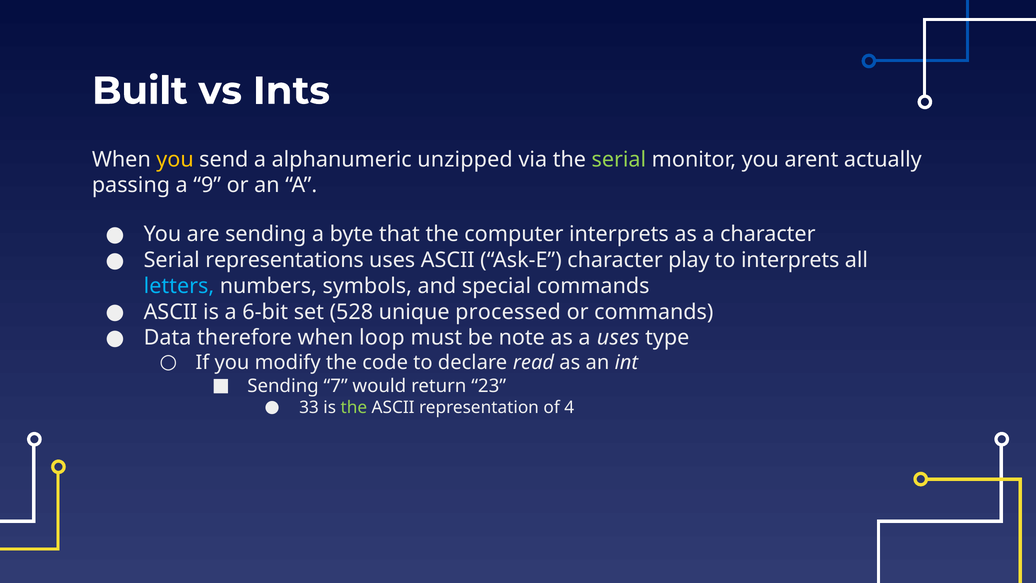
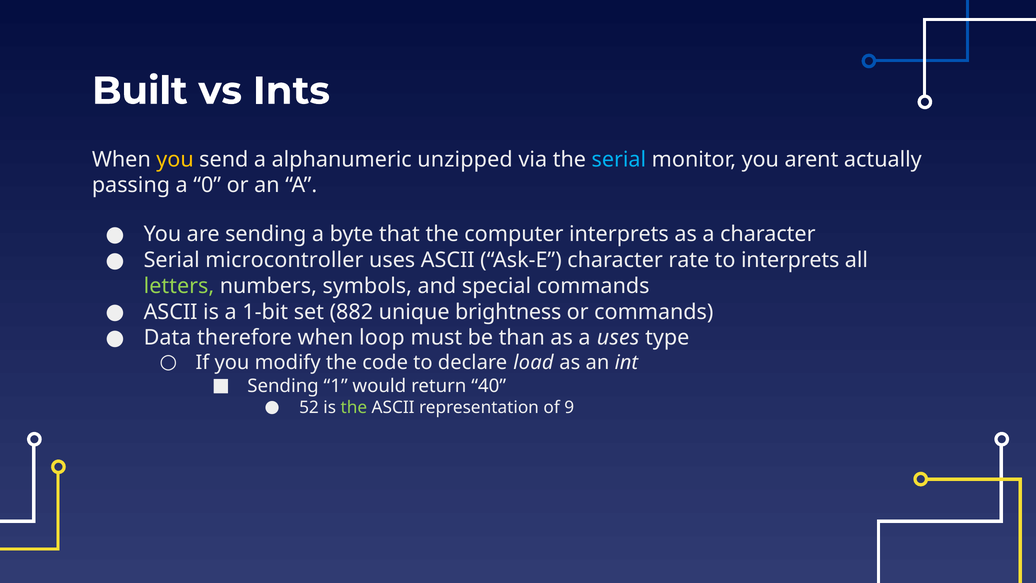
serial at (619, 159) colour: light green -> light blue
9: 9 -> 0
representations: representations -> microcontroller
play: play -> rate
letters colour: light blue -> light green
6-bit: 6-bit -> 1-bit
528: 528 -> 882
processed: processed -> brightness
note: note -> than
read: read -> load
7: 7 -> 1
23: 23 -> 40
33: 33 -> 52
4: 4 -> 9
